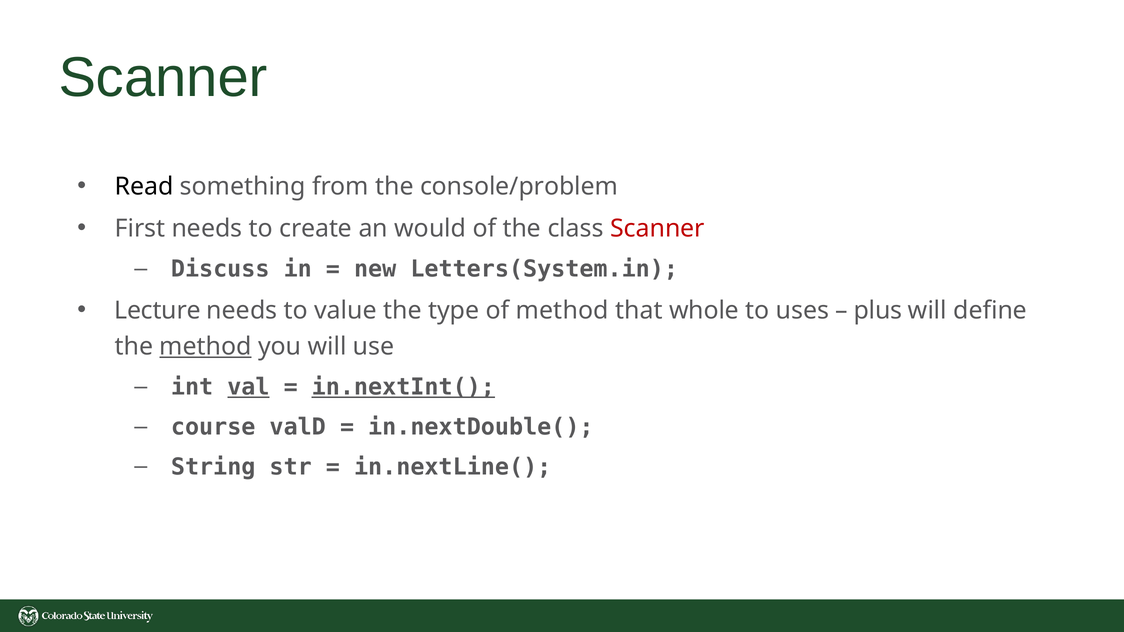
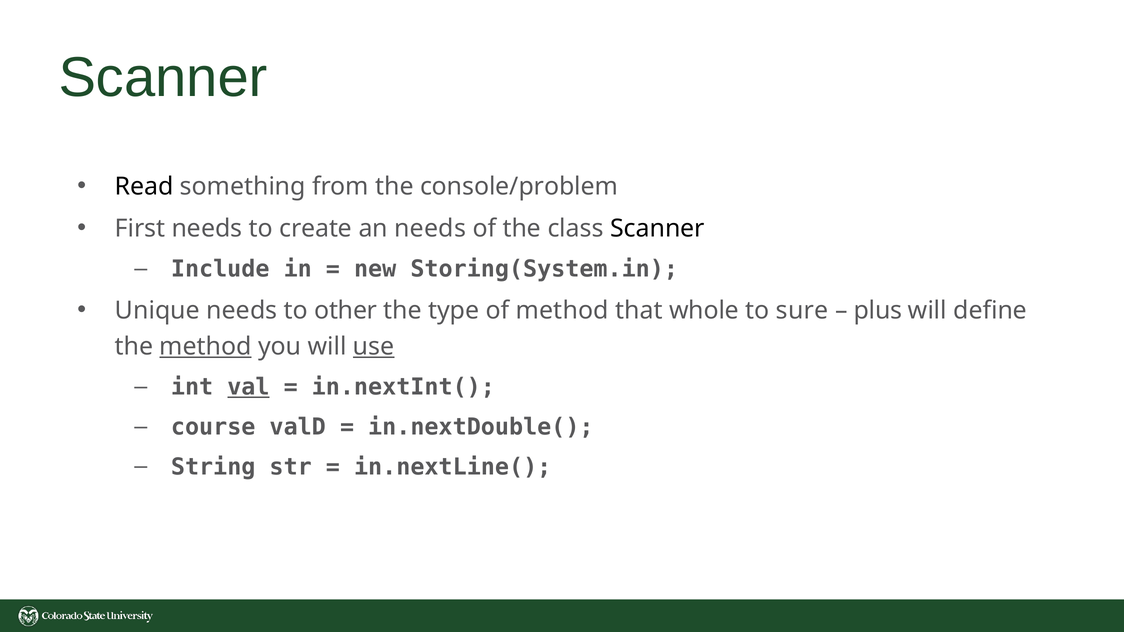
an would: would -> needs
Scanner at (657, 229) colour: red -> black
Discuss: Discuss -> Include
Letters(System.in: Letters(System.in -> Storing(System.in
Lecture: Lecture -> Unique
value: value -> other
uses: uses -> sure
use underline: none -> present
in.nextInt( underline: present -> none
